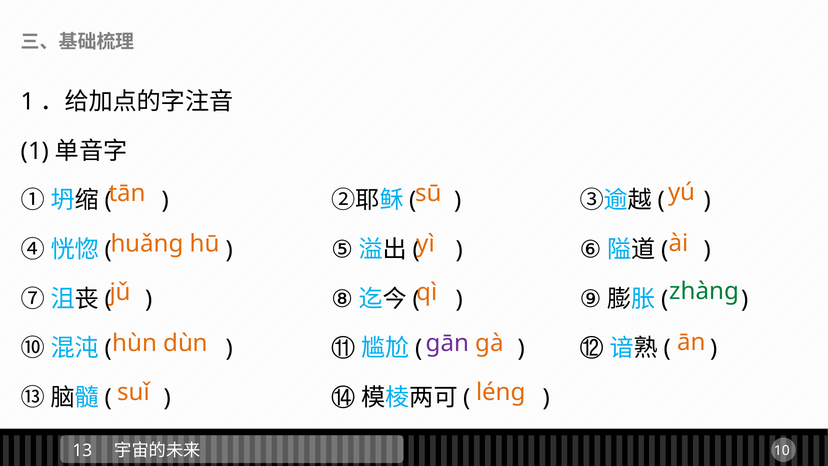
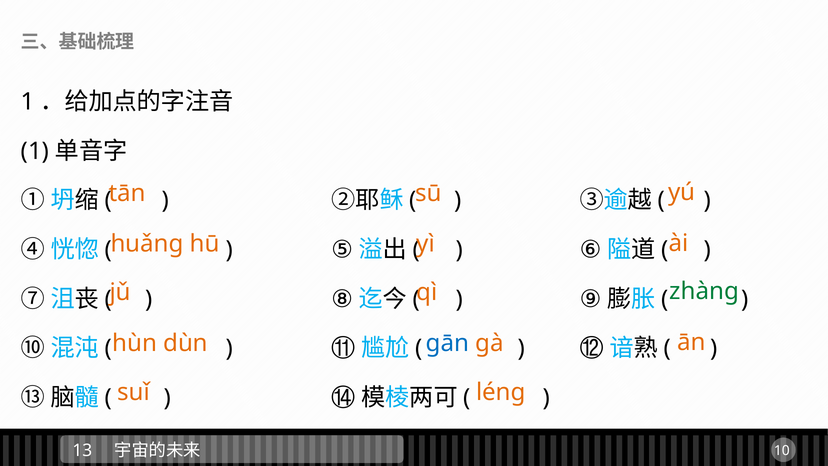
ɡān colour: purple -> blue
